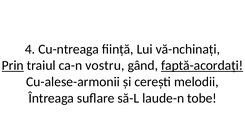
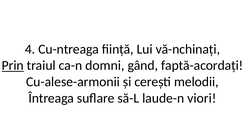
vostru: vostru -> domni
faptă-acordați underline: present -> none
tobe: tobe -> viori
